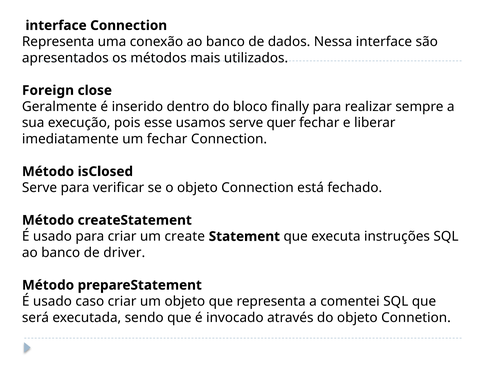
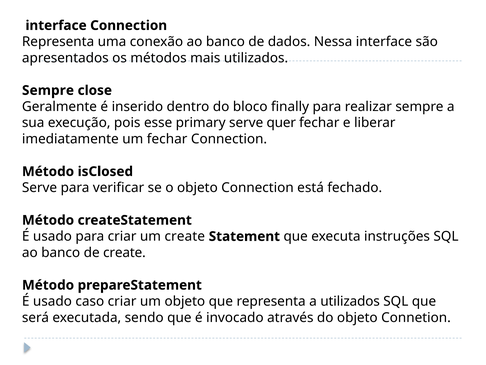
Foreign at (48, 90): Foreign -> Sempre
usamos: usamos -> primary
de driver: driver -> create
a comentei: comentei -> utilizados
